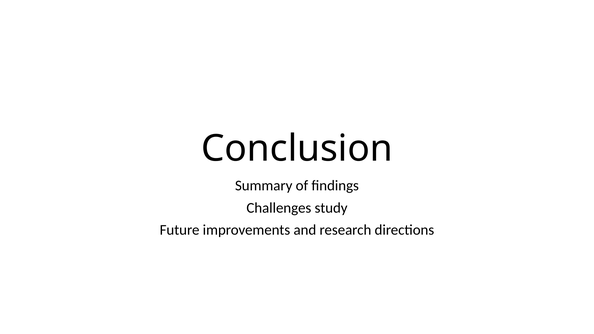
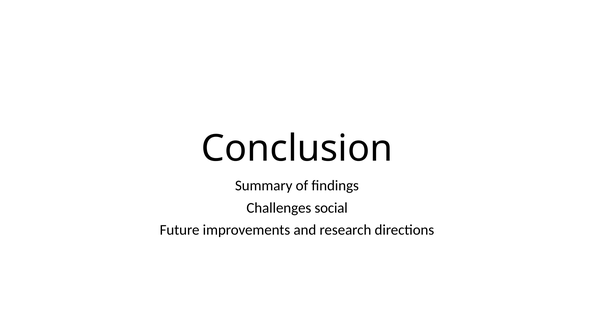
study: study -> social
